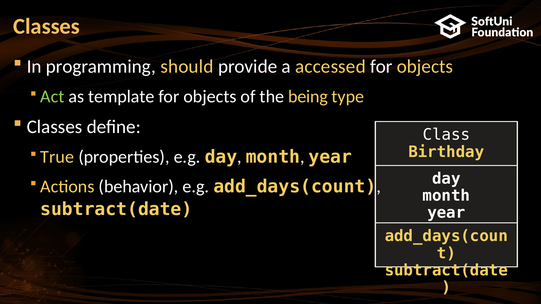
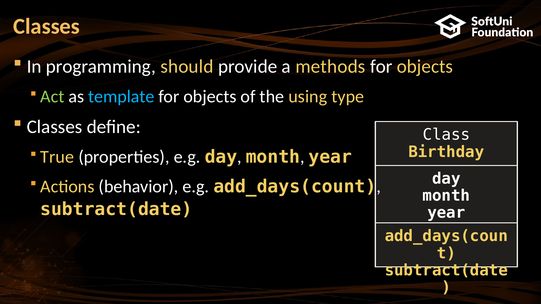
accessed: accessed -> methods
template colour: white -> light blue
being: being -> using
